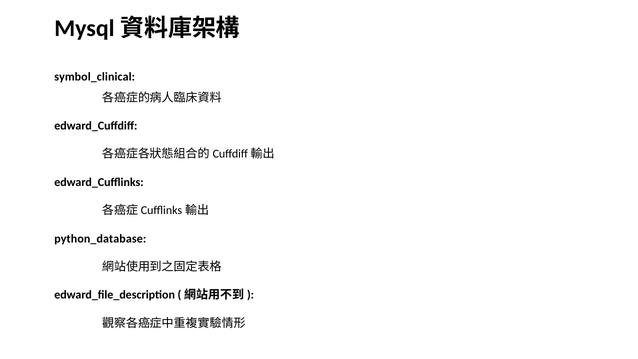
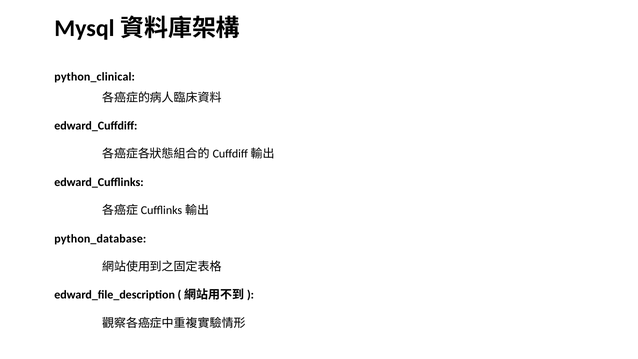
symbol_clinical: symbol_clinical -> python_clinical
